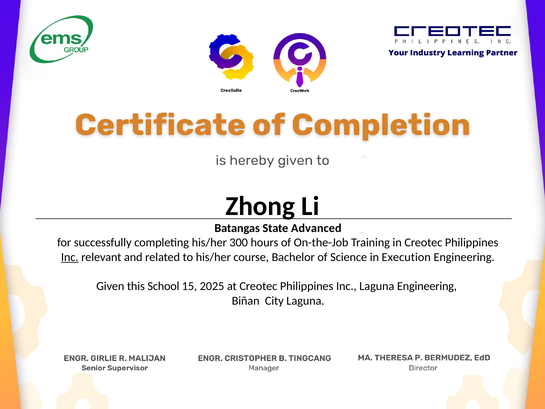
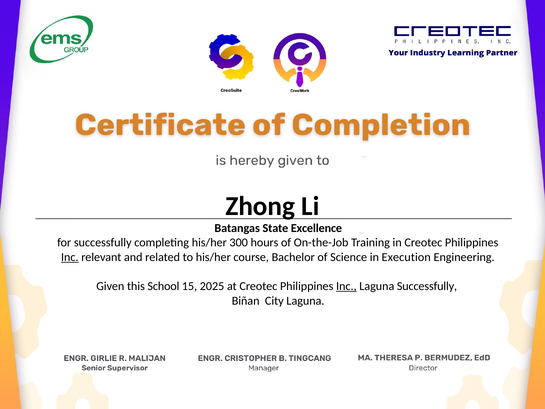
Advanced: Advanced -> Excellence
Inc at (346, 286) underline: none -> present
Laguna Engineering: Engineering -> Successfully
